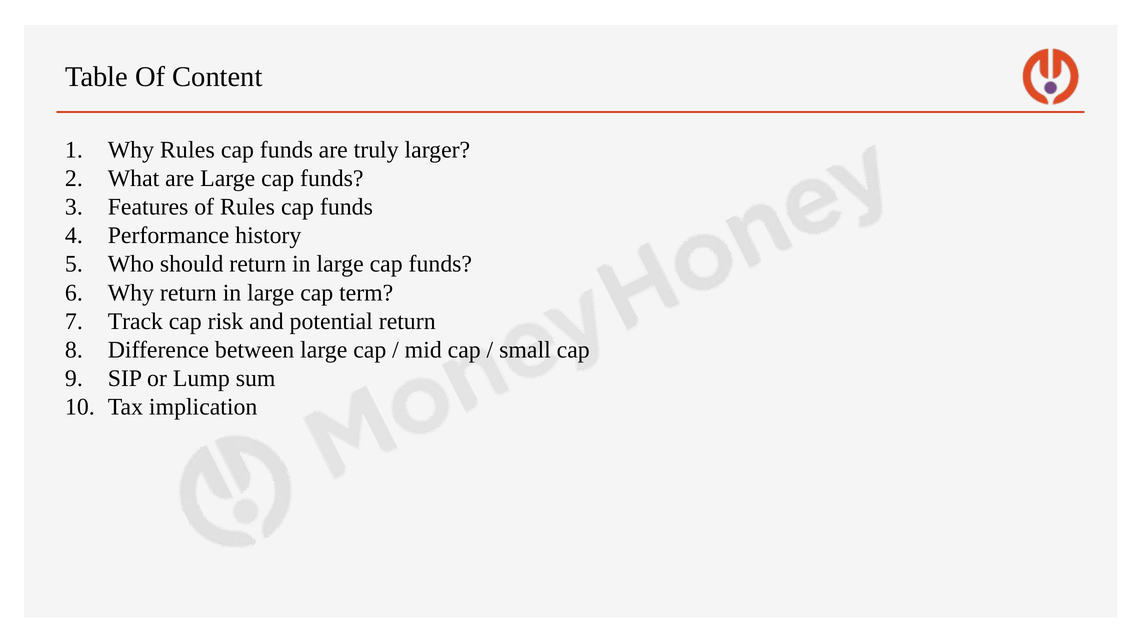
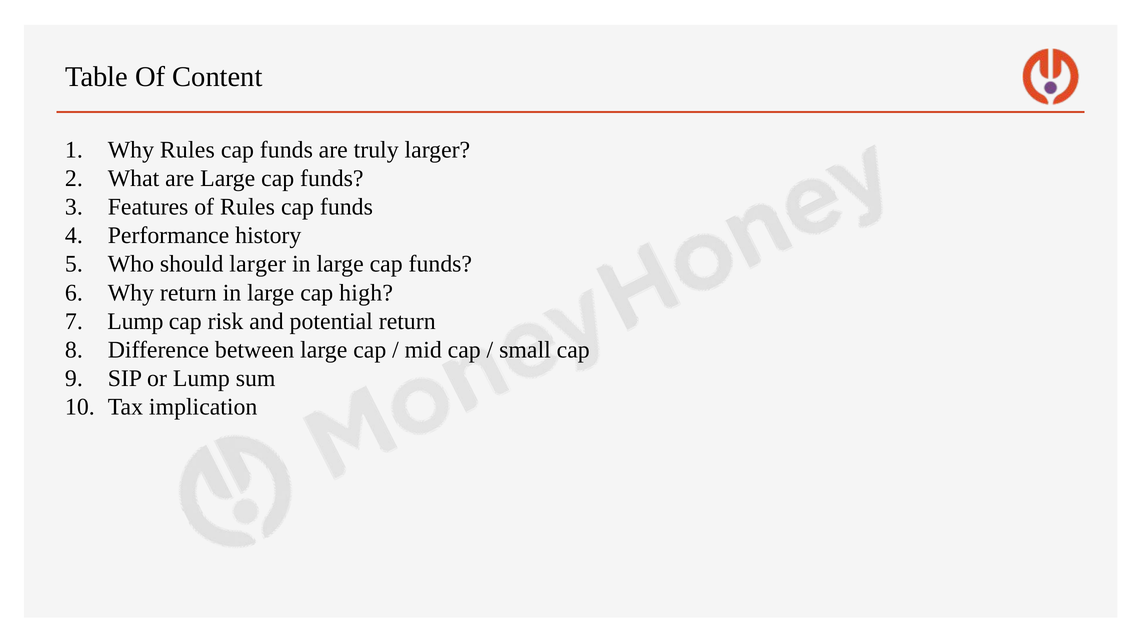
should return: return -> larger
term: term -> high
Track at (135, 321): Track -> Lump
